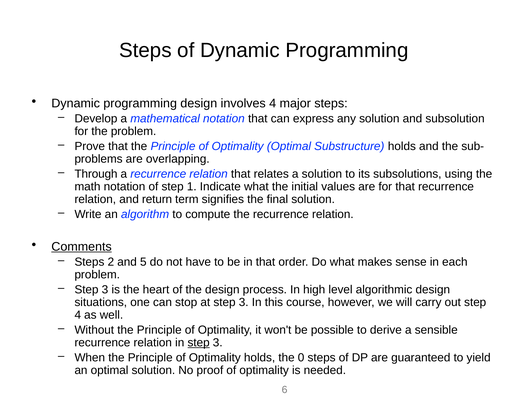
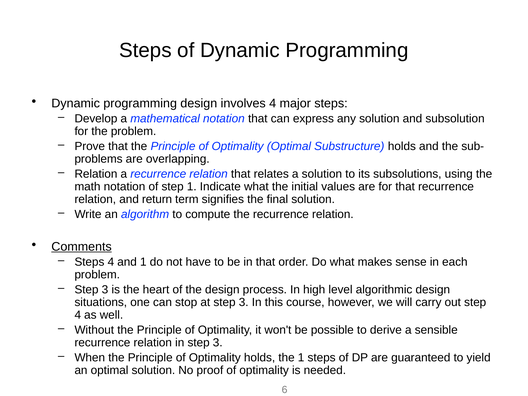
Through at (96, 174): Through -> Relation
Steps 2: 2 -> 4
and 5: 5 -> 1
step at (199, 343) underline: present -> none
the 0: 0 -> 1
